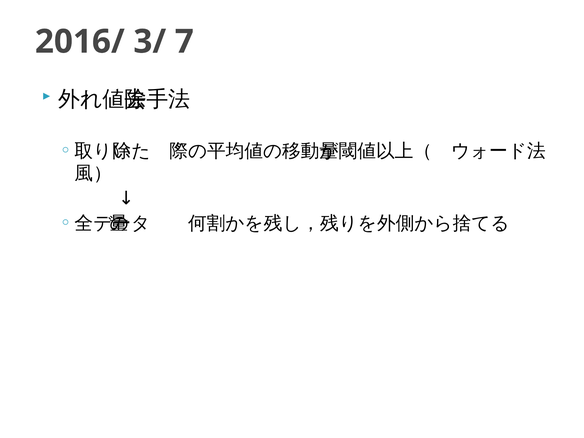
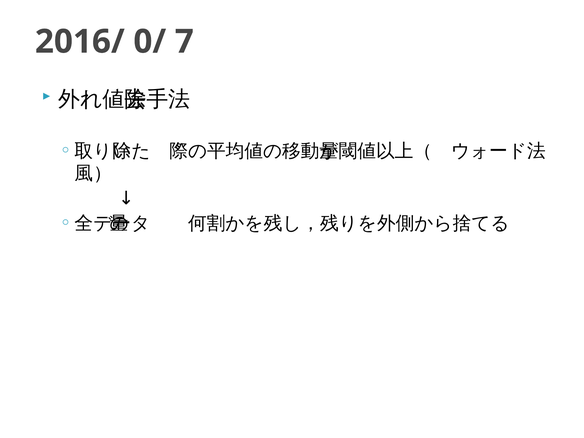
3/: 3/ -> 0/
